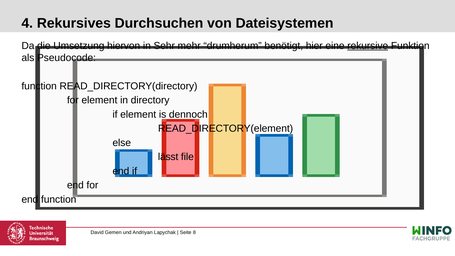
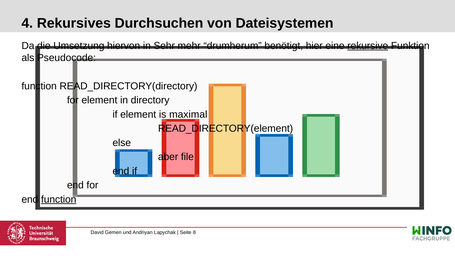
dennoch: dennoch -> maximal
lässt: lässt -> aber
function at (59, 199) underline: none -> present
